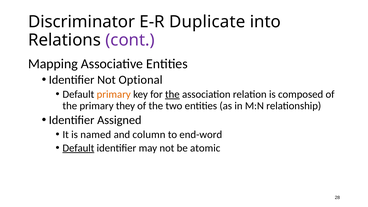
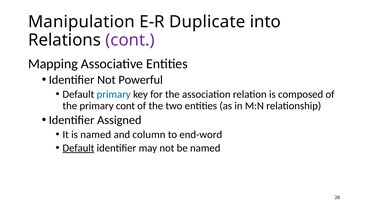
Discriminator: Discriminator -> Manipulation
Optional: Optional -> Powerful
primary at (114, 94) colour: orange -> blue
the at (172, 94) underline: present -> none
primary they: they -> cont
be atomic: atomic -> named
